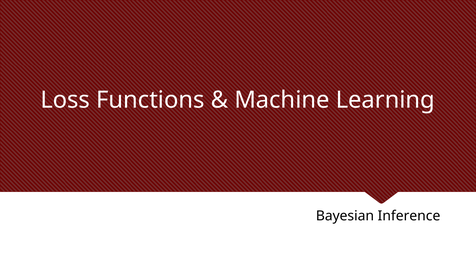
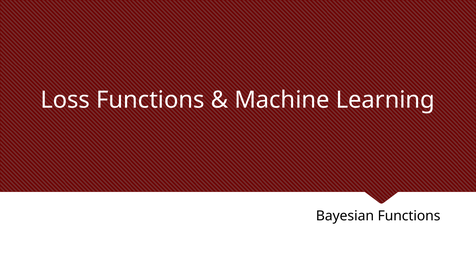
Bayesian Inference: Inference -> Functions
